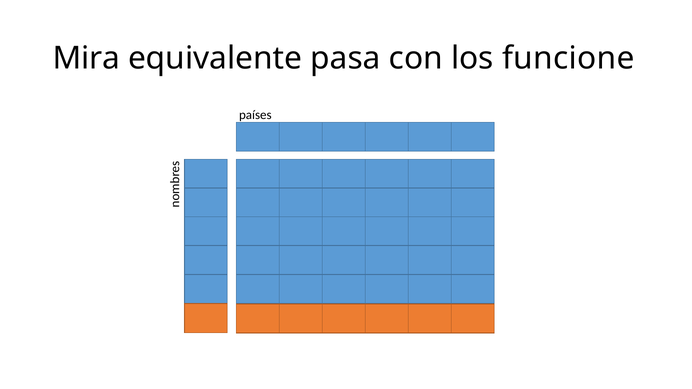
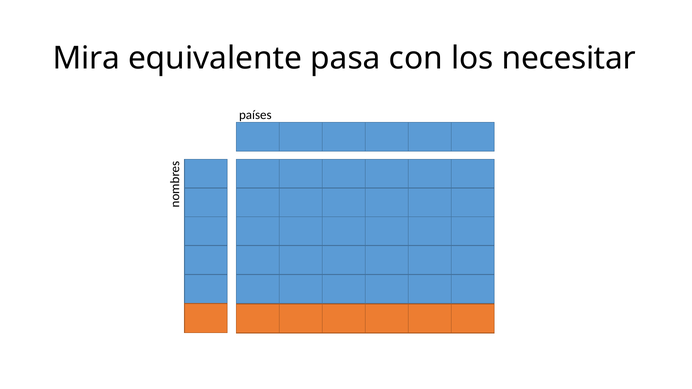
funcione: funcione -> necesitar
